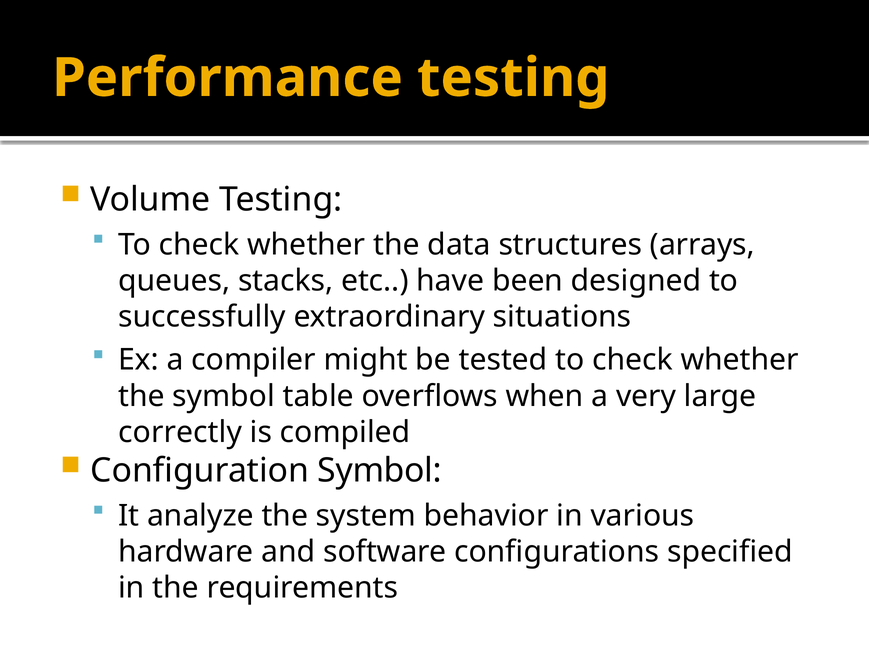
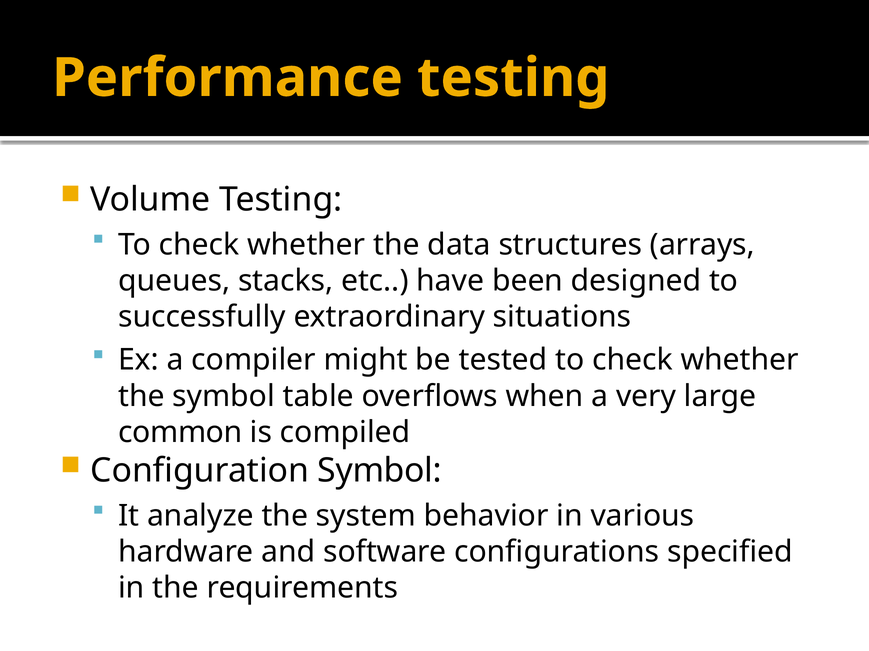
correctly: correctly -> common
